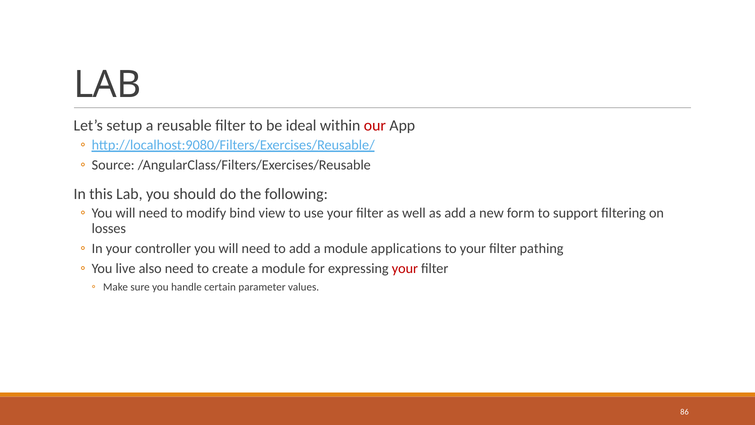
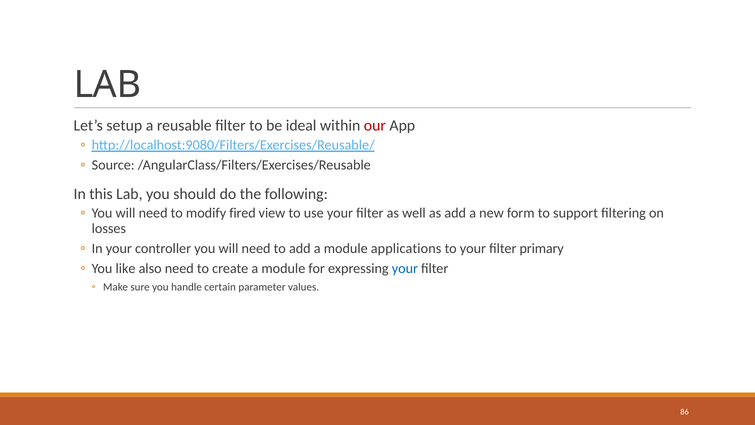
bind: bind -> fired
pathing: pathing -> primary
live: live -> like
your at (405, 268) colour: red -> blue
